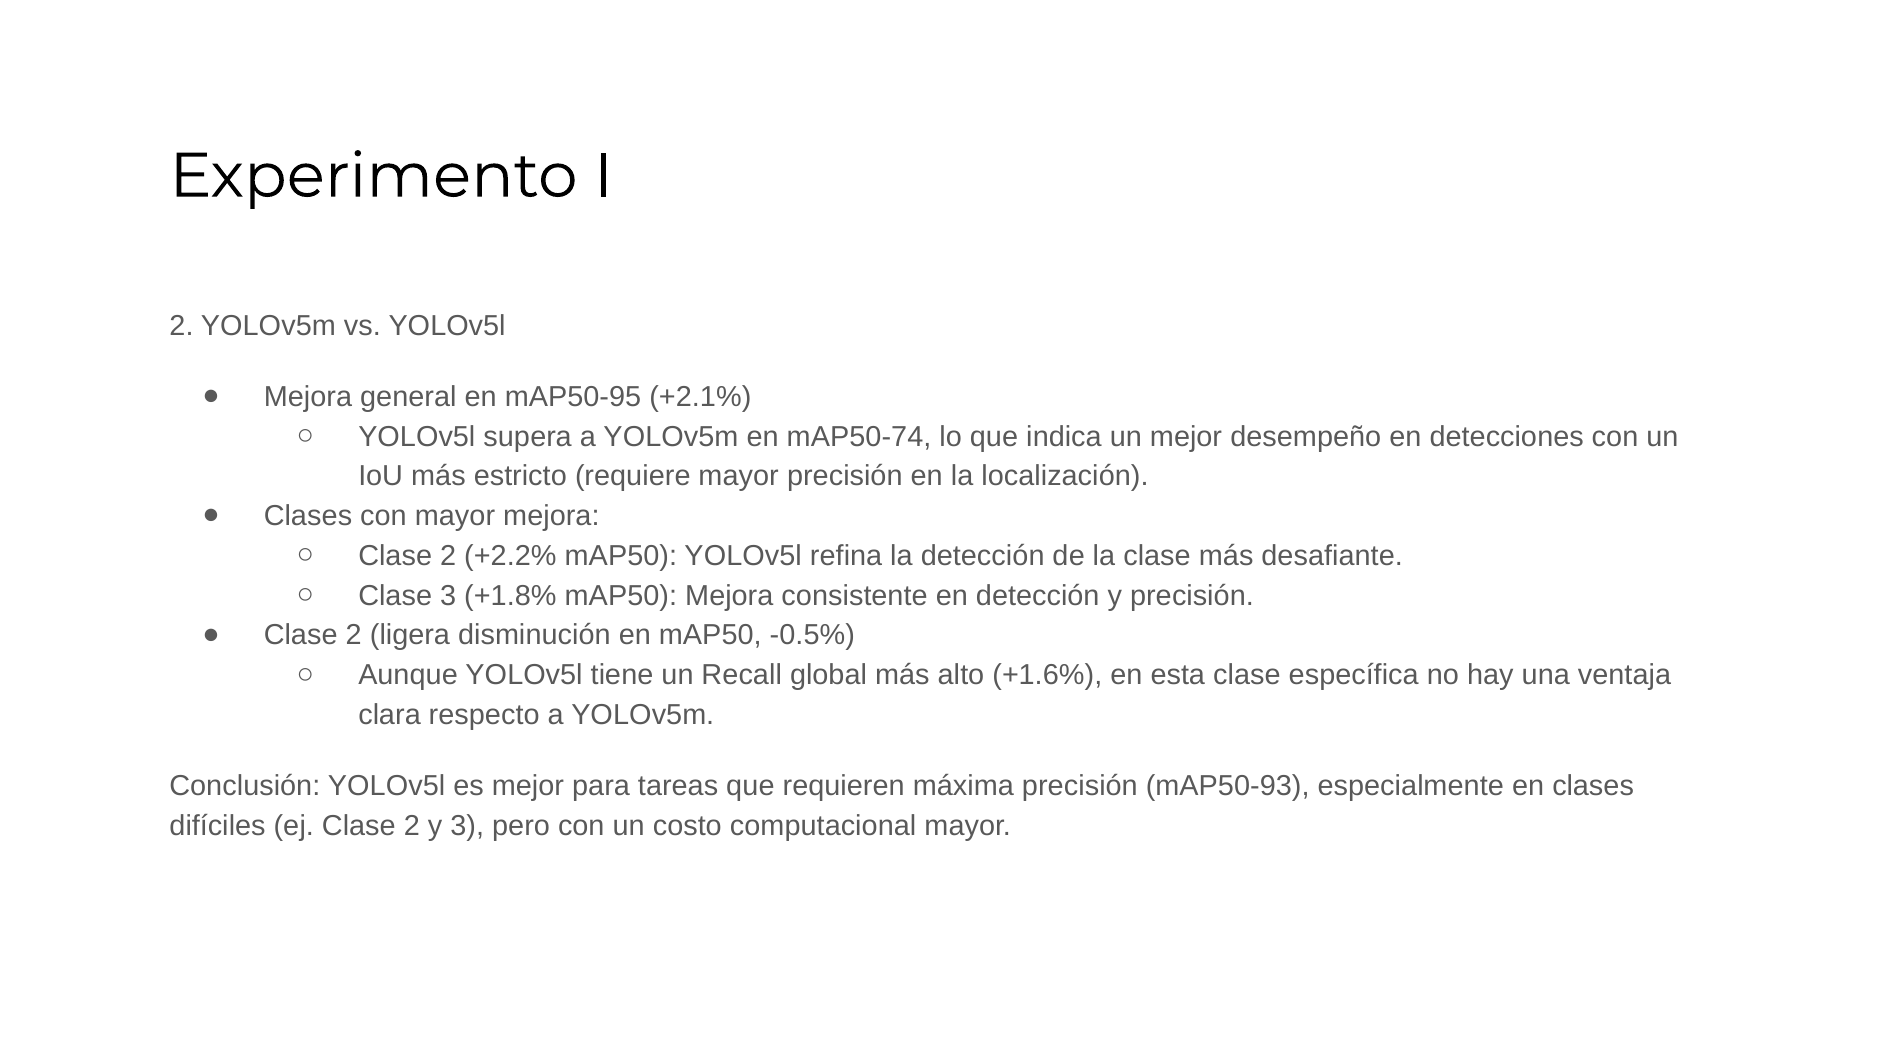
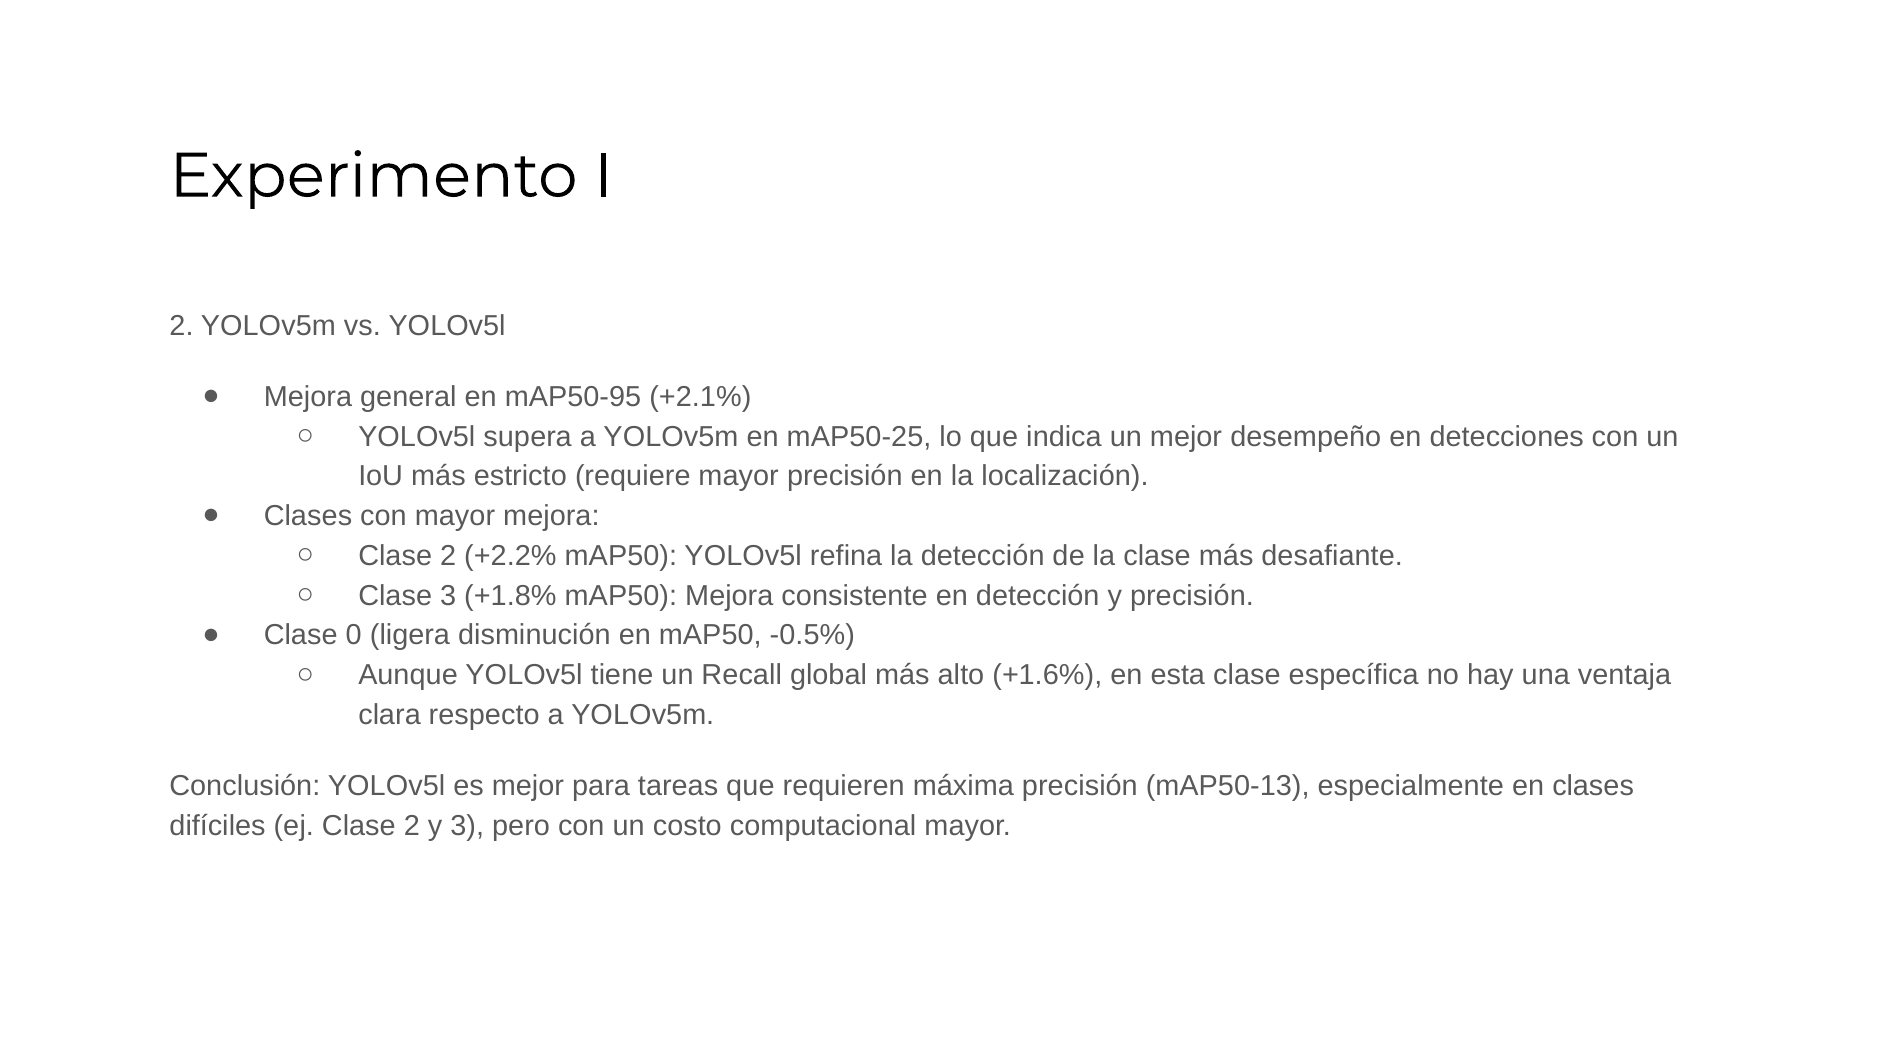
mAP50-74: mAP50-74 -> mAP50-25
2 at (354, 635): 2 -> 0
mAP50-93: mAP50-93 -> mAP50-13
